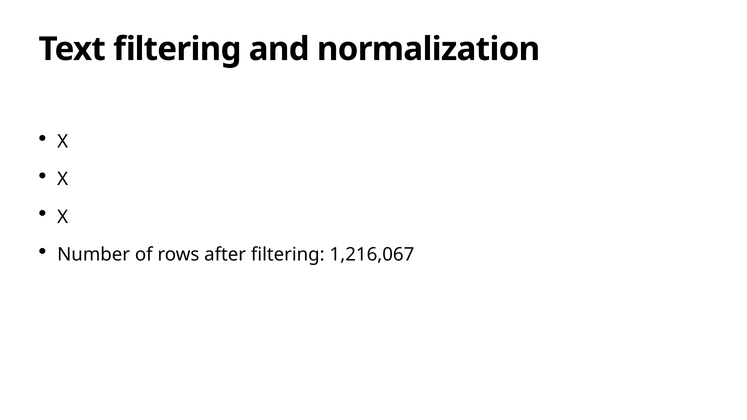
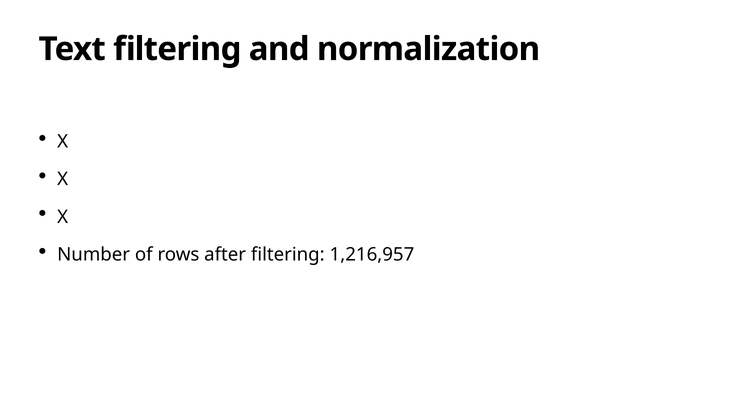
1,216,067: 1,216,067 -> 1,216,957
